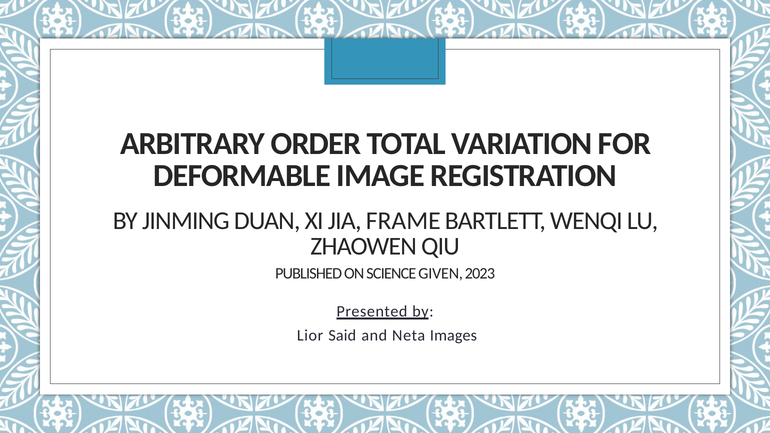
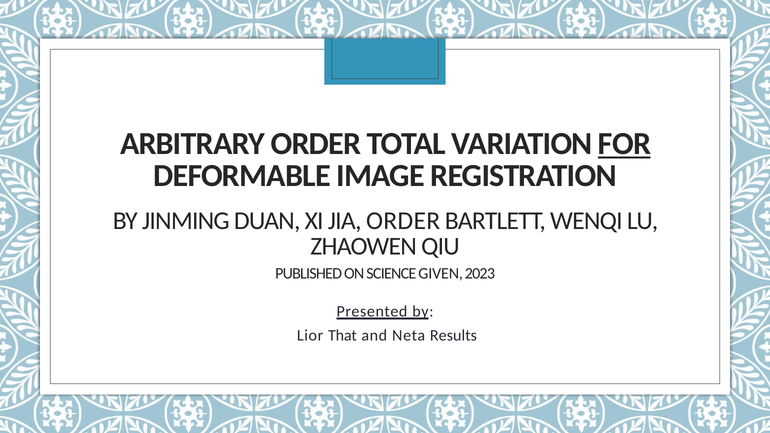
FOR underline: none -> present
JIA FRAME: FRAME -> ORDER
Said: Said -> That
Images: Images -> Results
